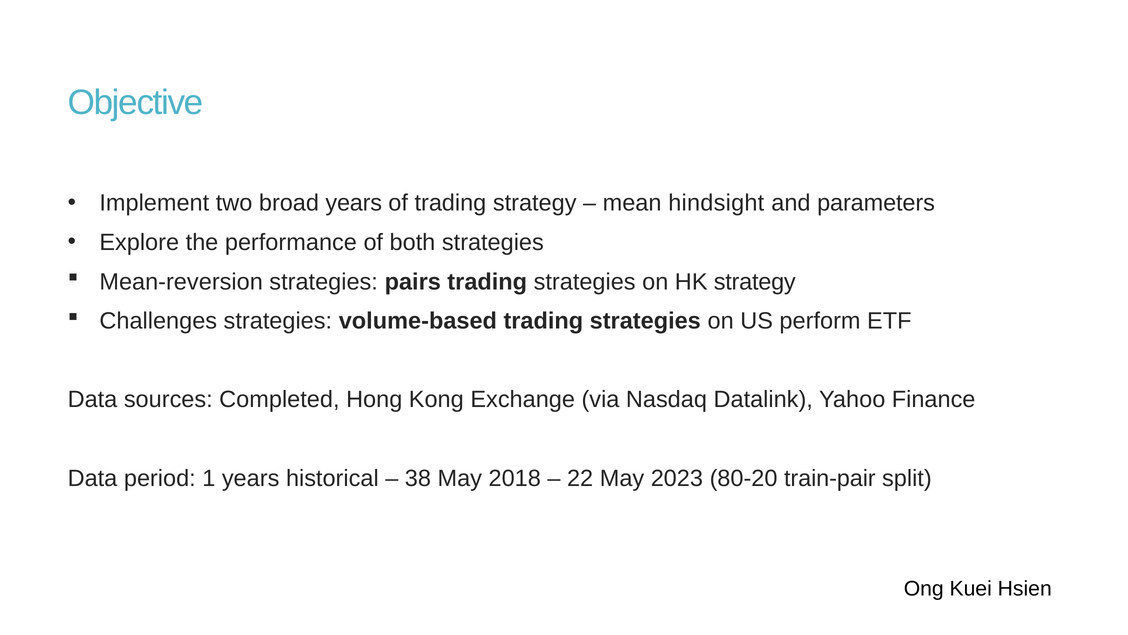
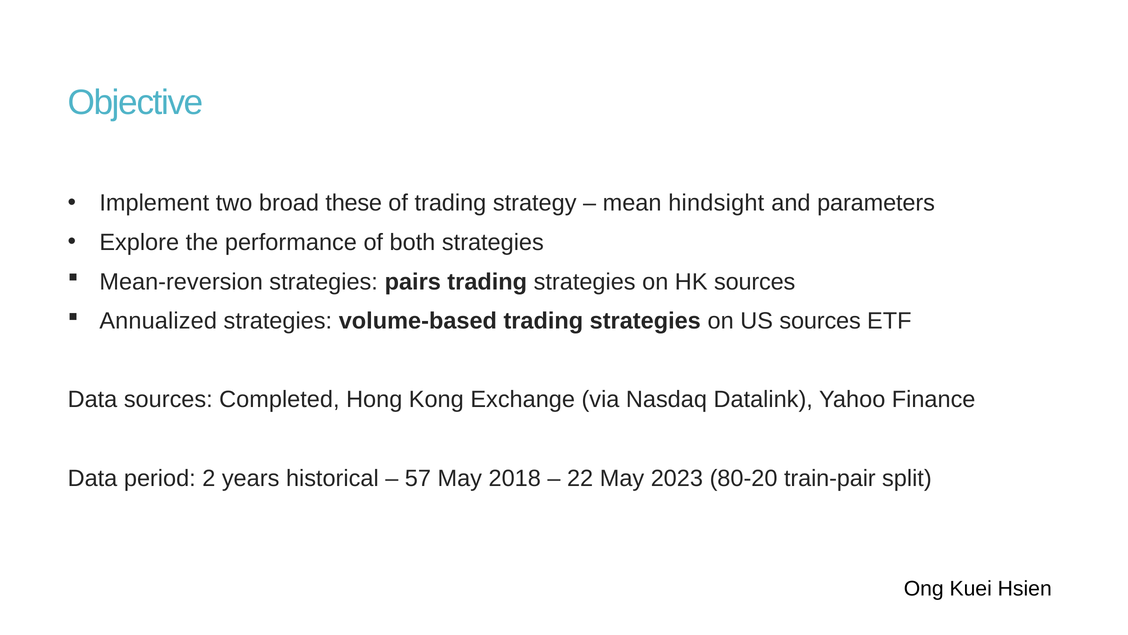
broad years: years -> these
HK strategy: strategy -> sources
Challenges: Challenges -> Annualized
US perform: perform -> sources
1: 1 -> 2
38: 38 -> 57
